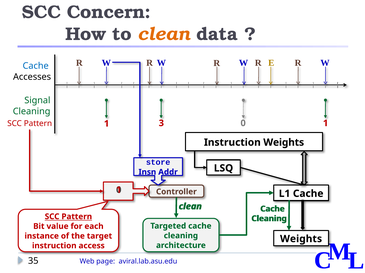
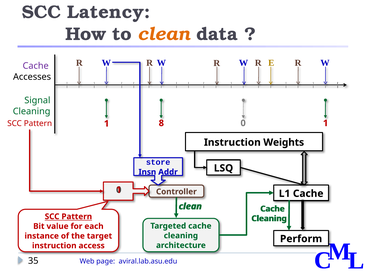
Concern: Concern -> Latency
Cache at (36, 66) colour: blue -> purple
3: 3 -> 8
Weights at (301, 239): Weights -> Perform
